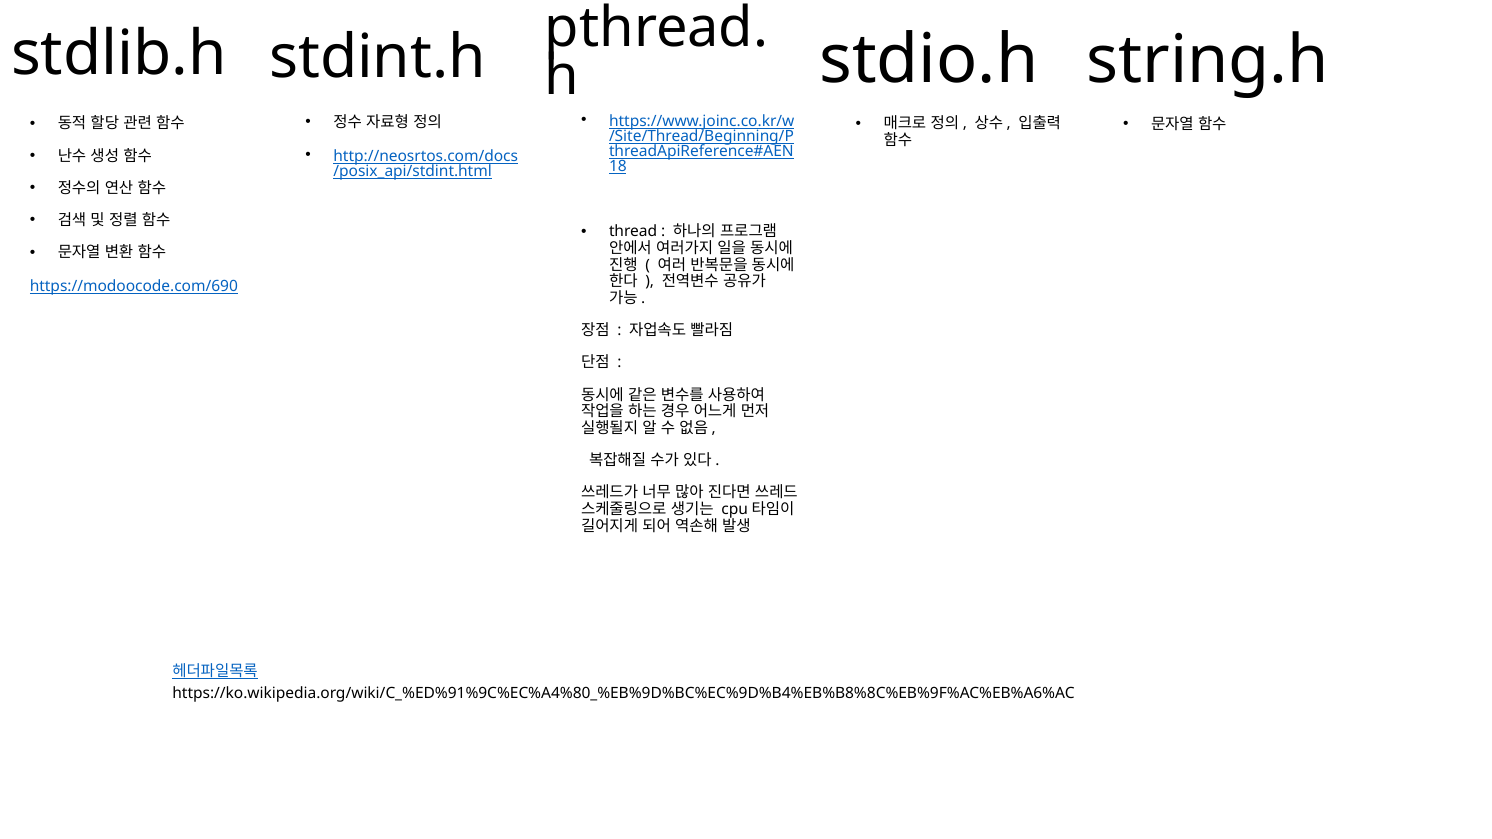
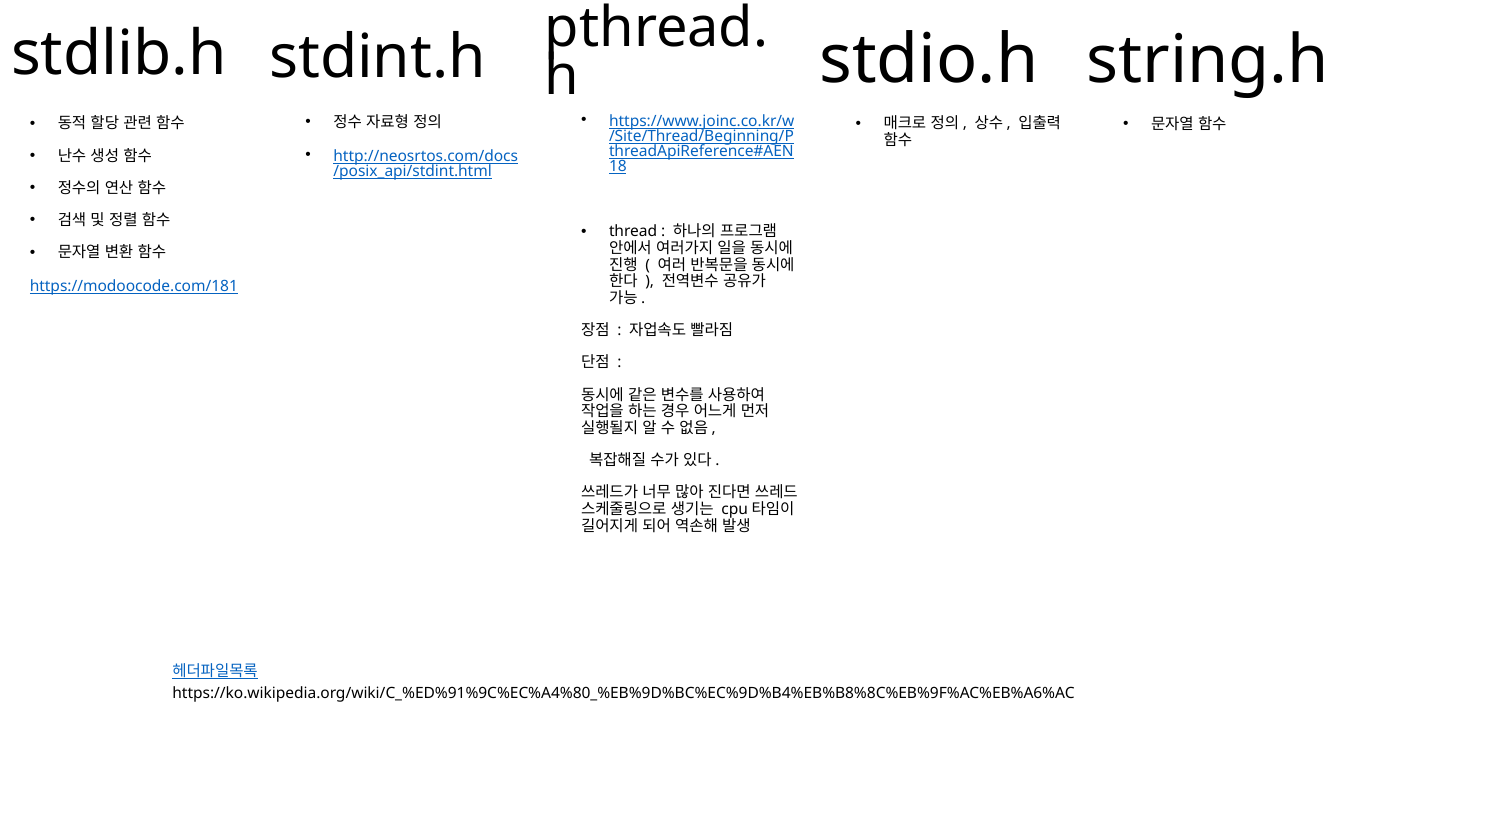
https://modoocode.com/690: https://modoocode.com/690 -> https://modoocode.com/181
